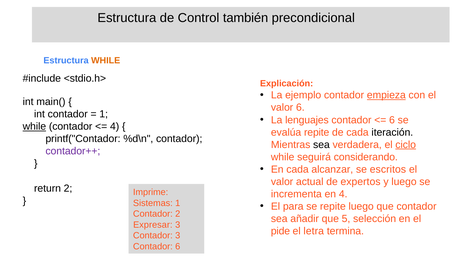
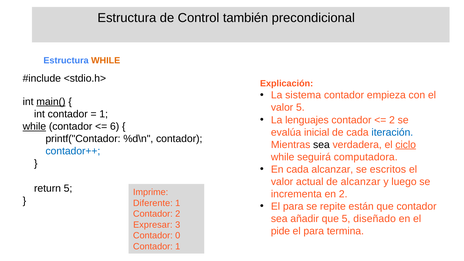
ejemplo: ejemplo -> sistema
empieza underline: present -> none
main( underline: none -> present
valor 6: 6 -> 5
6 at (392, 120): 6 -> 2
4 at (115, 126): 4 -> 6
evalúa repite: repite -> inicial
iteración colour: black -> blue
contador++ colour: purple -> blue
considerando: considerando -> computadora
de expertos: expertos -> alcanzar
return 2: 2 -> 5
en 4: 4 -> 2
Sistemas: Sistemas -> Diferente
repite luego: luego -> están
selección: selección -> diseñado
letra at (314, 231): letra -> para
Contador 3: 3 -> 0
Contador 6: 6 -> 1
